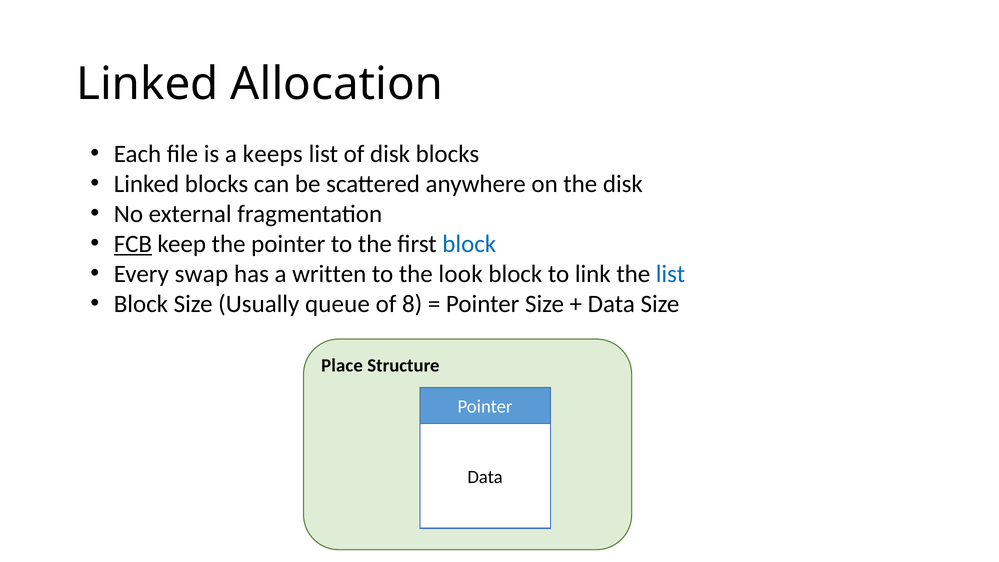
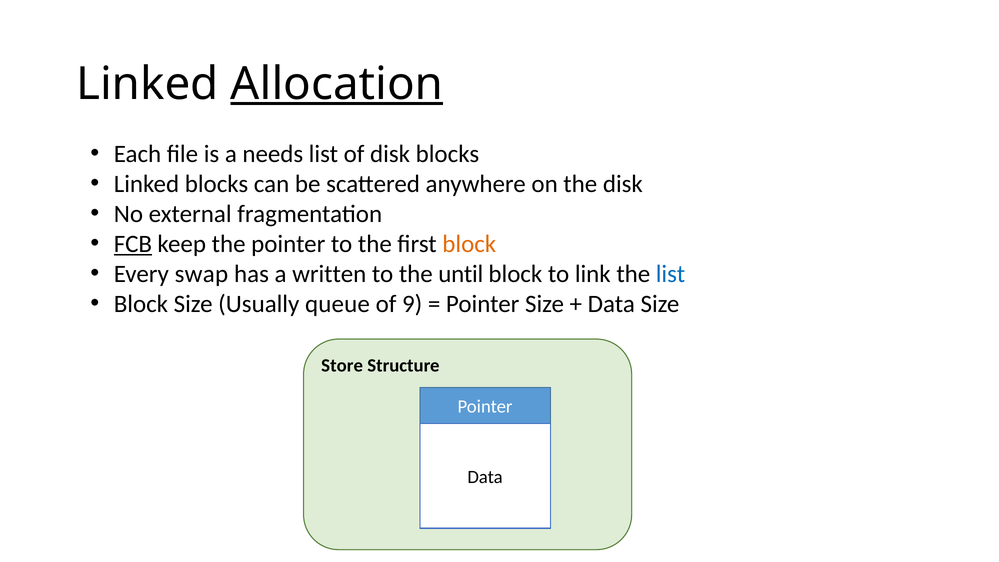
Allocation underline: none -> present
keeps: keeps -> needs
block at (469, 244) colour: blue -> orange
look: look -> until
8: 8 -> 9
Place: Place -> Store
